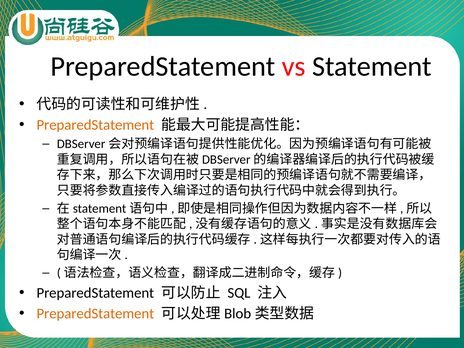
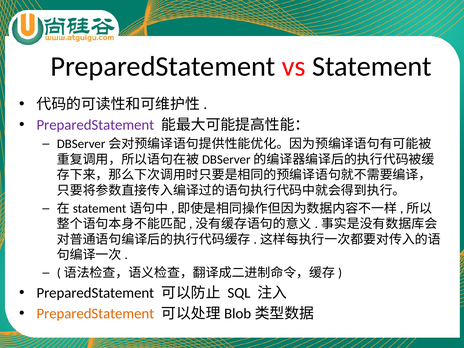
PreparedStatement at (95, 125) colour: orange -> purple
